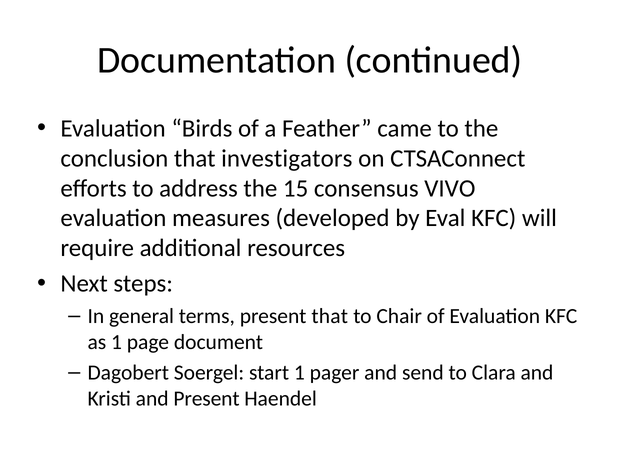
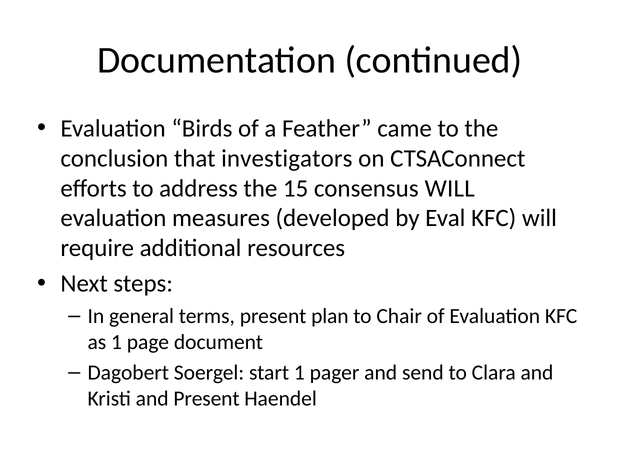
consensus VIVO: VIVO -> WILL
present that: that -> plan
